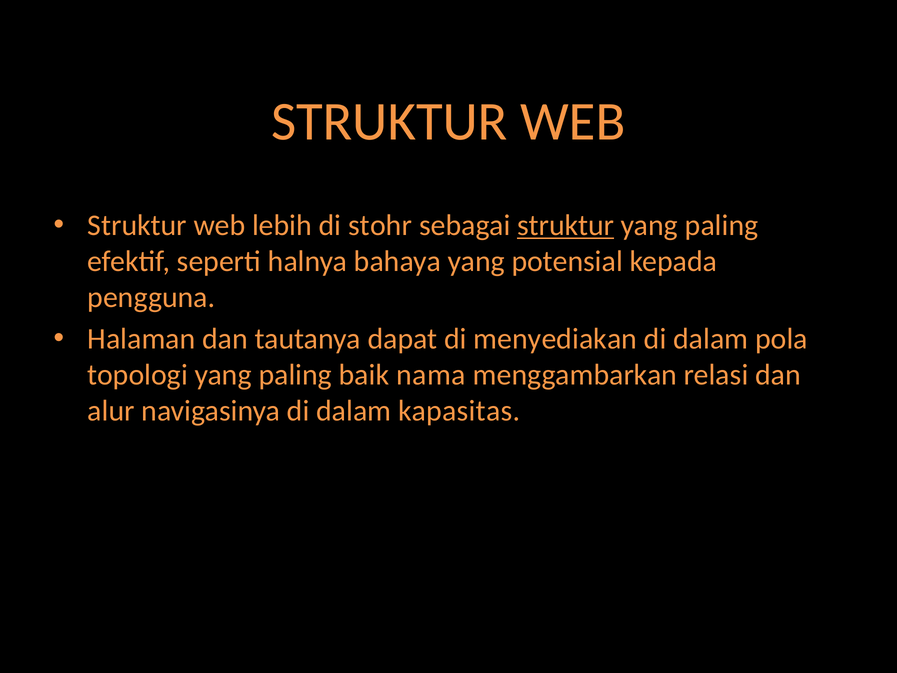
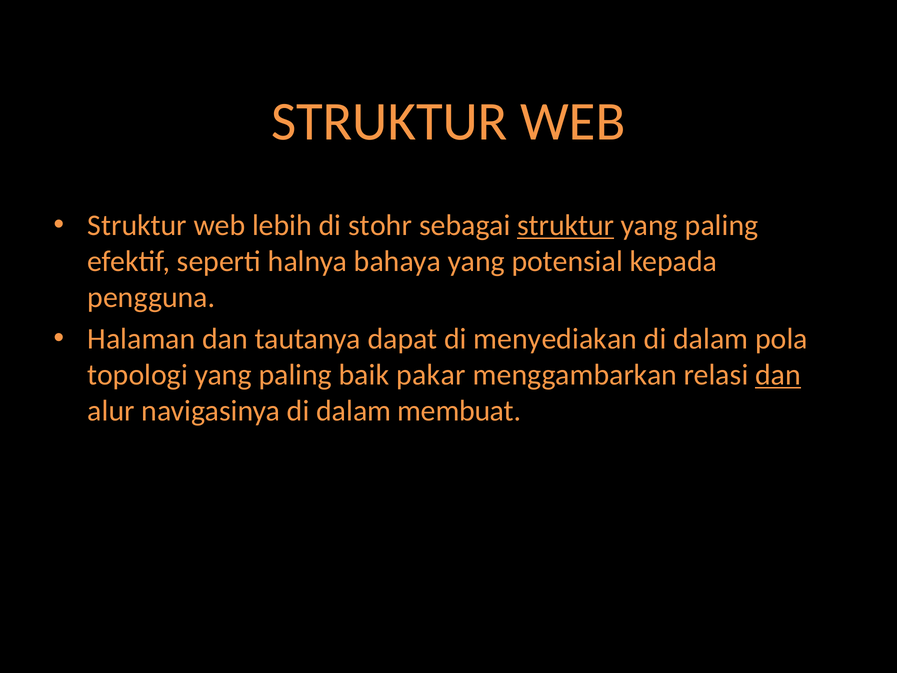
nama: nama -> pakar
dan at (778, 375) underline: none -> present
kapasitas: kapasitas -> membuat
